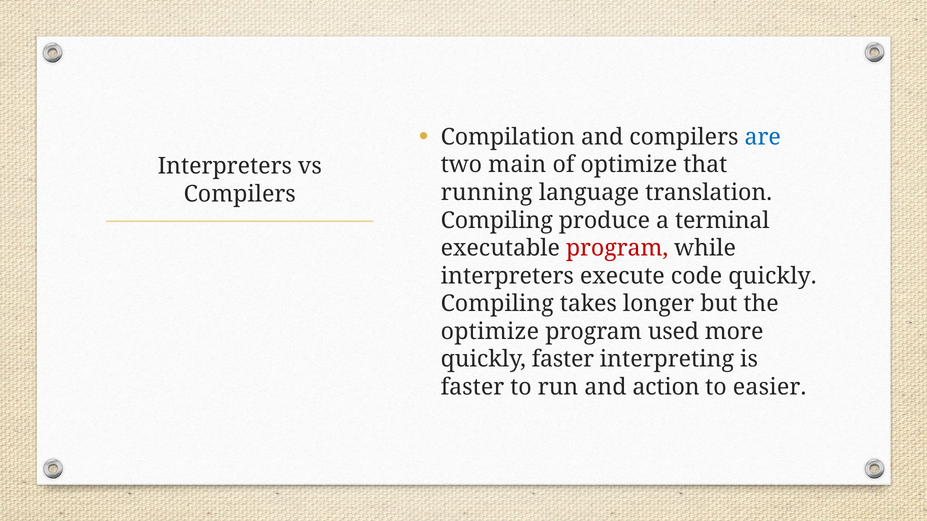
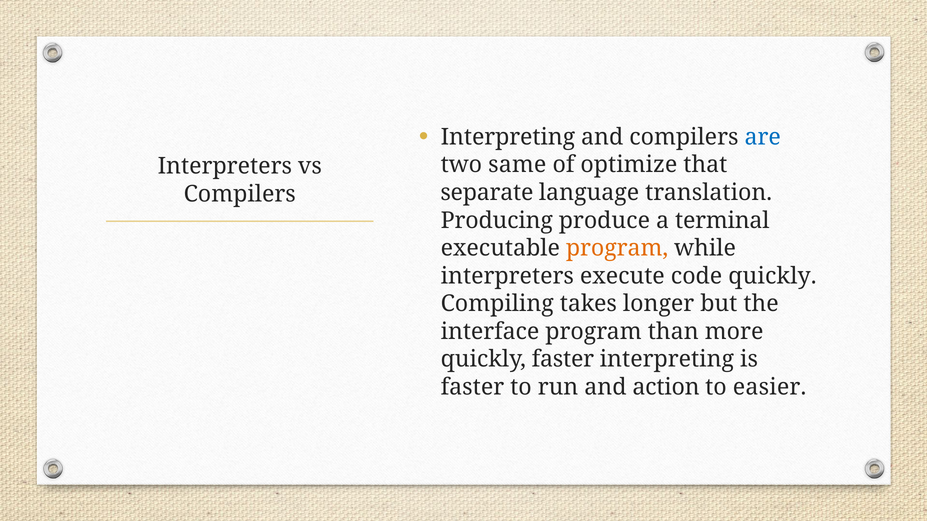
Compilation at (508, 137): Compilation -> Interpreting
main: main -> same
running: running -> separate
Compiling at (497, 221): Compiling -> Producing
program at (617, 248) colour: red -> orange
optimize at (490, 332): optimize -> interface
used: used -> than
